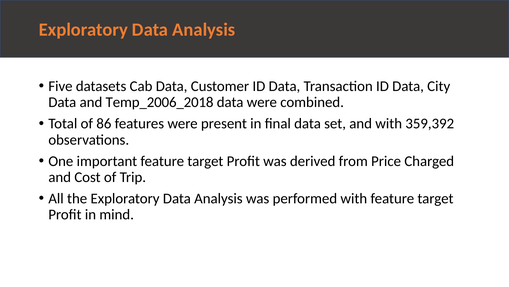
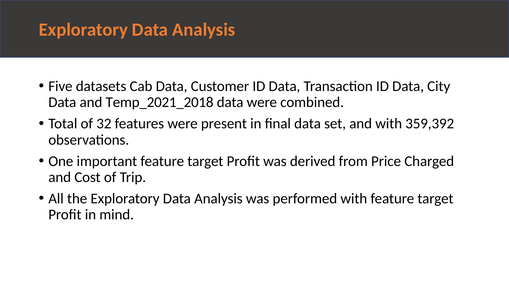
Temp_2006_2018: Temp_2006_2018 -> Temp_2021_2018
86: 86 -> 32
